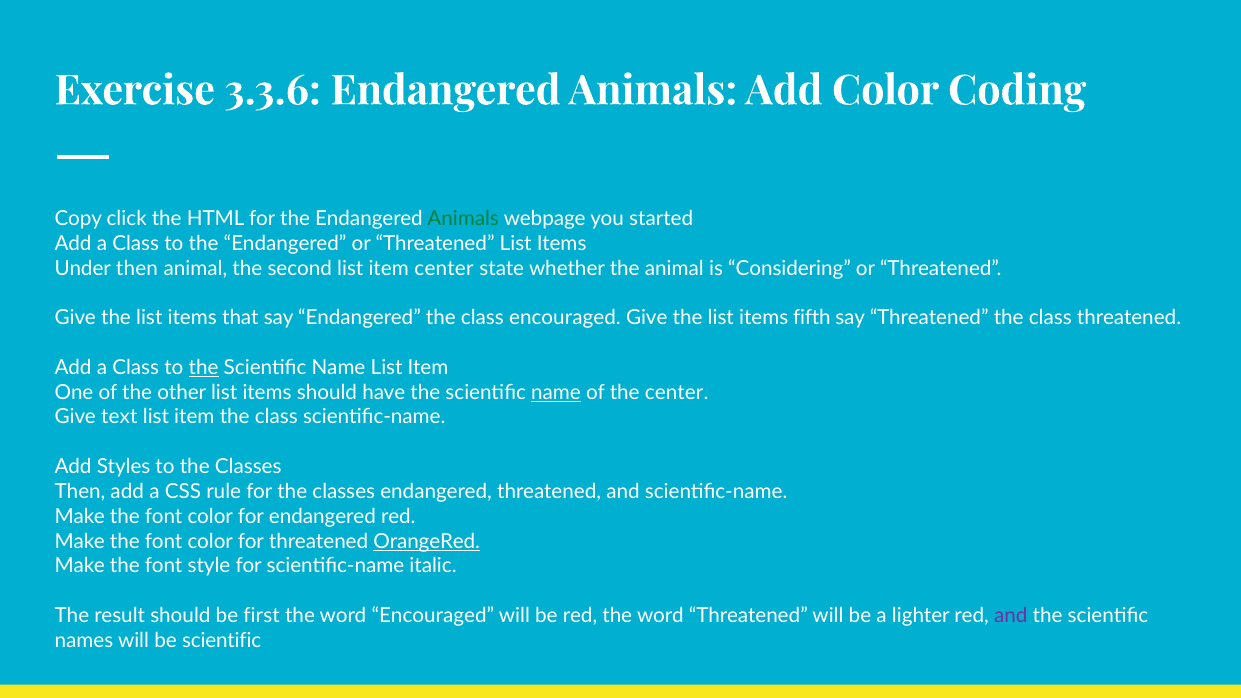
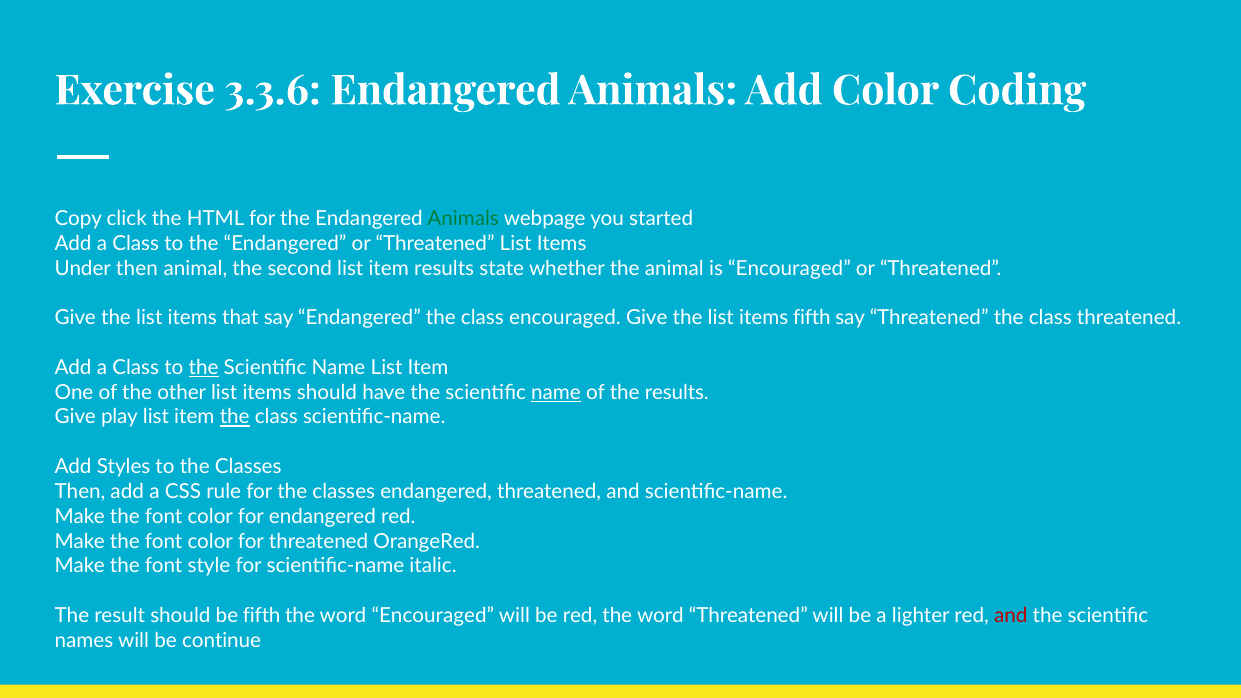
item center: center -> results
is Considering: Considering -> Encouraged
the center: center -> results
text: text -> play
the at (235, 417) underline: none -> present
OrangeRed underline: present -> none
be first: first -> fifth
and at (1011, 616) colour: purple -> red
be scientific: scientific -> continue
